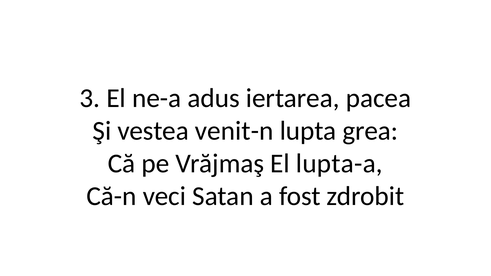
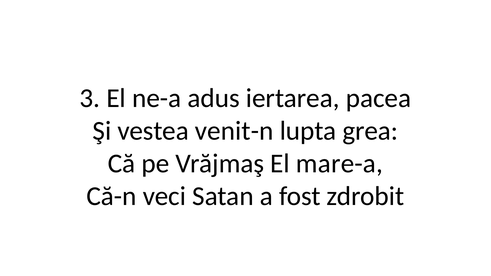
lupta-a: lupta-a -> mare-a
